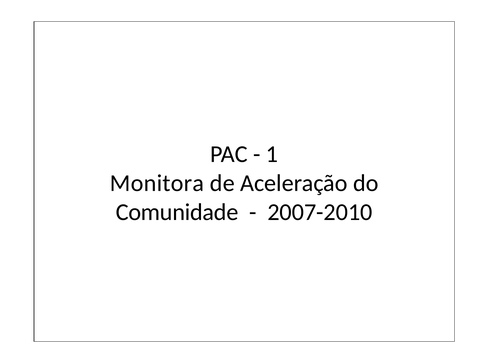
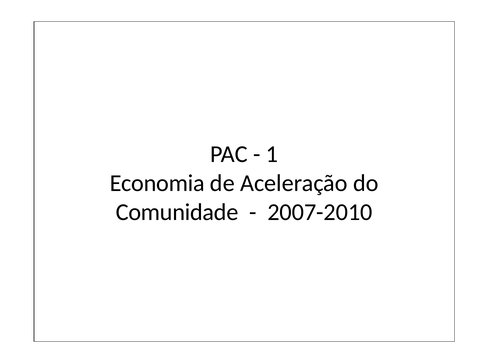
Monitora: Monitora -> Economia
